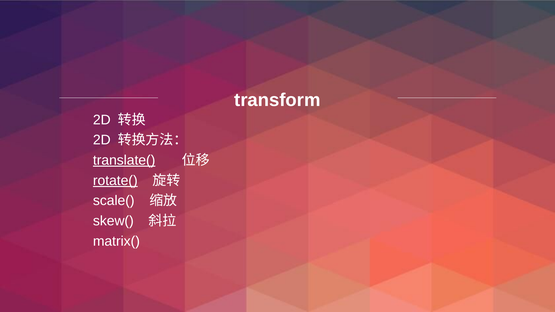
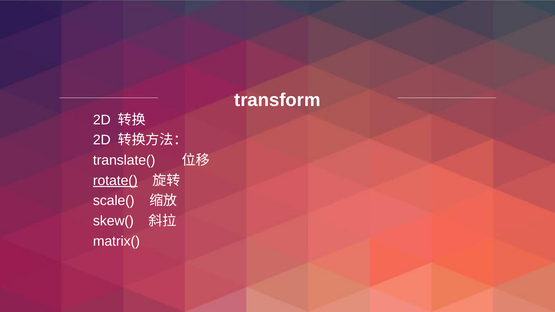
translate( underline: present -> none
